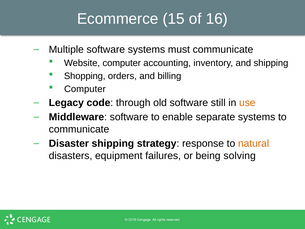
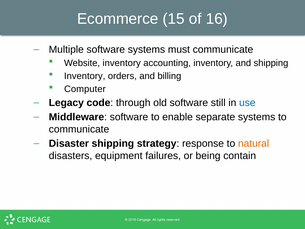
Website computer: computer -> inventory
Shopping at (85, 76): Shopping -> Inventory
use colour: orange -> blue
solving: solving -> contain
